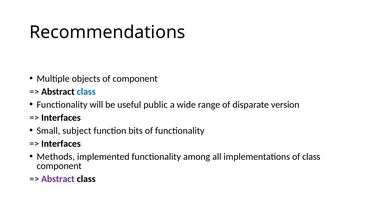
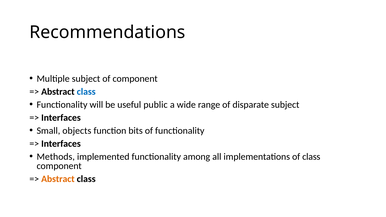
Multiple objects: objects -> subject
disparate version: version -> subject
subject: subject -> objects
Abstract at (58, 179) colour: purple -> orange
